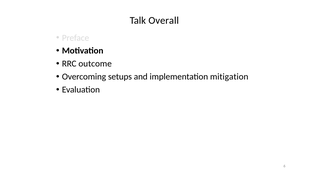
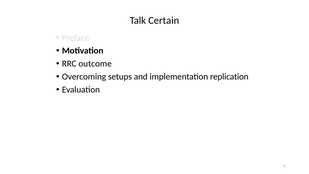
Overall: Overall -> Certain
mitigation: mitigation -> replication
